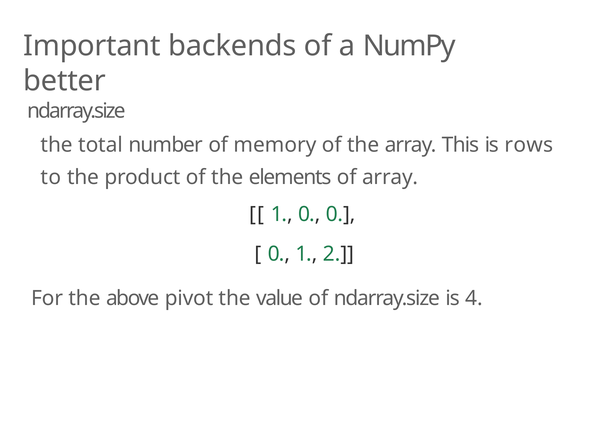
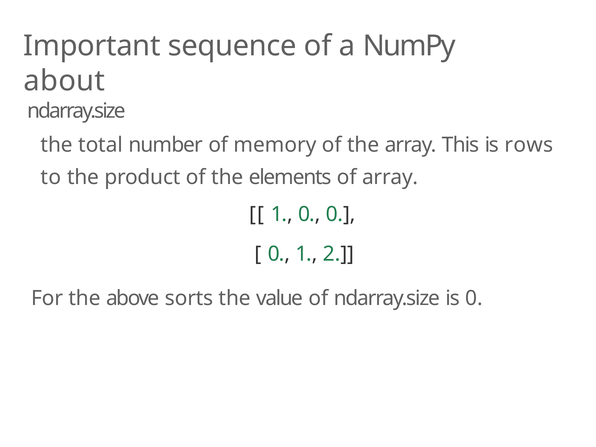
backends: backends -> sequence
better: better -> about
pivot: pivot -> sorts
is 4: 4 -> 0
